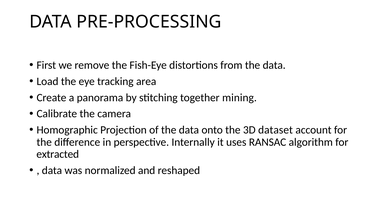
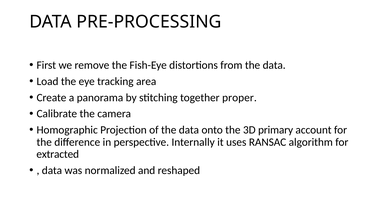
mining: mining -> proper
dataset: dataset -> primary
